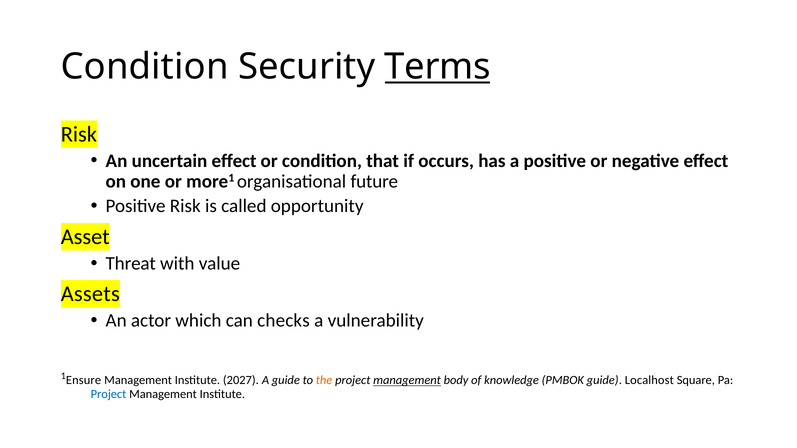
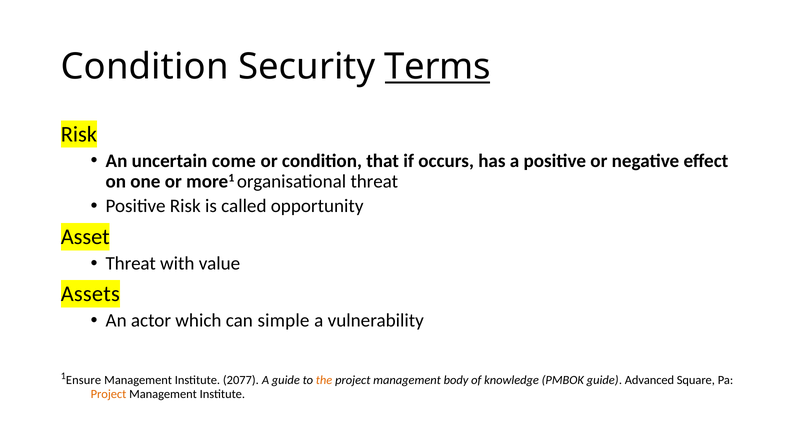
uncertain effect: effect -> come
organisational future: future -> threat
checks: checks -> simple
2027: 2027 -> 2077
management at (407, 381) underline: present -> none
Localhost: Localhost -> Advanced
Project at (109, 395) colour: blue -> orange
